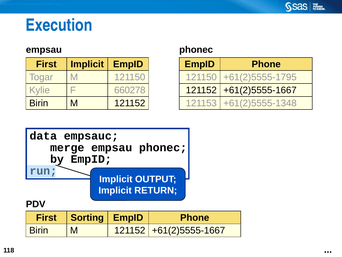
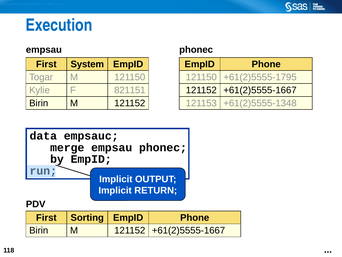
First Implicit: Implicit -> System
660278: 660278 -> 821151
